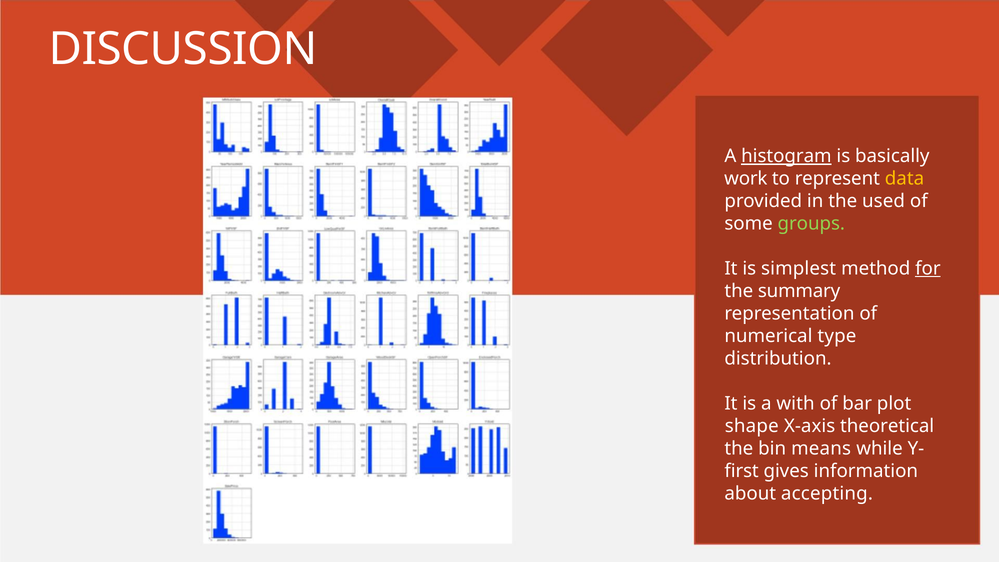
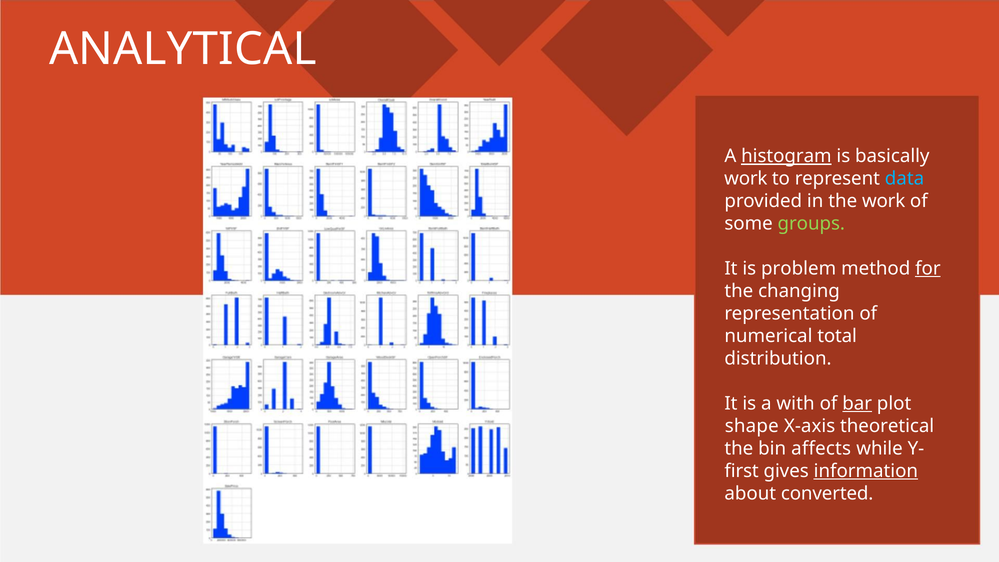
DISCUSSION: DISCUSSION -> ANALYTICAL
data colour: yellow -> light blue
the used: used -> work
simplest: simplest -> problem
summary: summary -> changing
type: type -> total
bar underline: none -> present
means: means -> affects
information underline: none -> present
accepting: accepting -> converted
